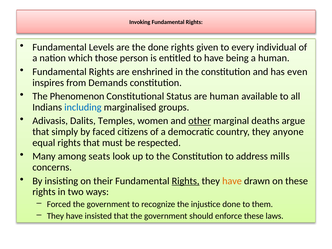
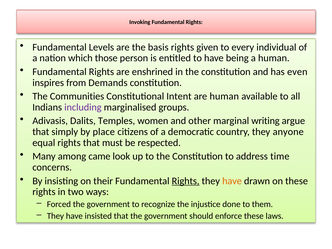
the done: done -> basis
Phenomenon: Phenomenon -> Communities
Status: Status -> Intent
including colour: blue -> purple
other underline: present -> none
deaths: deaths -> writing
faced: faced -> place
seats: seats -> came
mills: mills -> time
